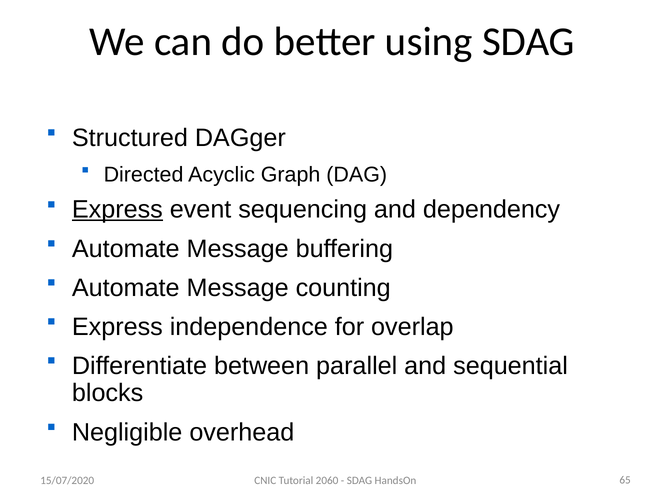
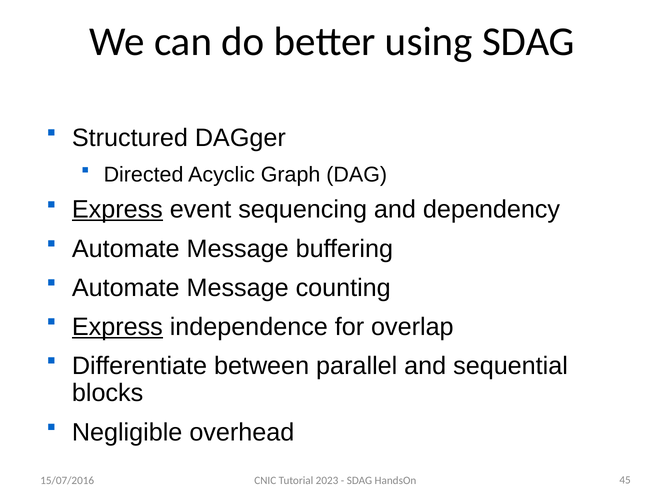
Express at (117, 327) underline: none -> present
15/07/2020: 15/07/2020 -> 15/07/2016
2060: 2060 -> 2023
65: 65 -> 45
